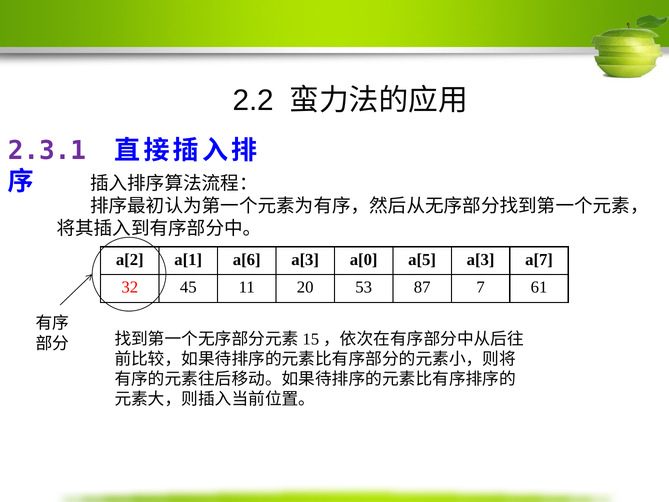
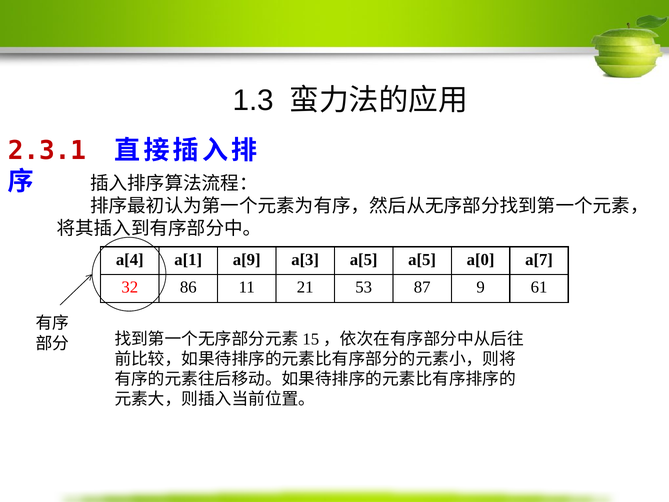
2.2: 2.2 -> 1.3
2.3.1 colour: purple -> red
a[2: a[2 -> a[4
a[6: a[6 -> a[9
a[3 a[0: a[0 -> a[5
a[5 a[3: a[3 -> a[0
45: 45 -> 86
20: 20 -> 21
7: 7 -> 9
